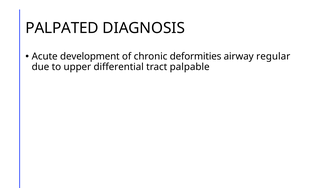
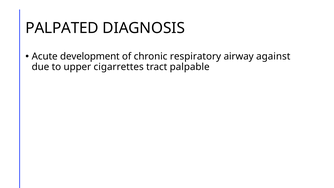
deformities: deformities -> respiratory
regular: regular -> against
differential: differential -> cigarrettes
